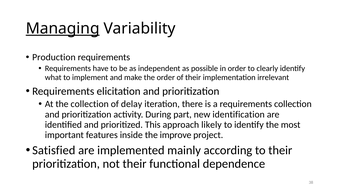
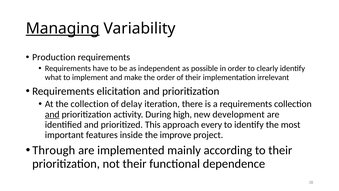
and at (52, 114) underline: none -> present
part: part -> high
identification: identification -> development
likely: likely -> every
Satisfied: Satisfied -> Through
